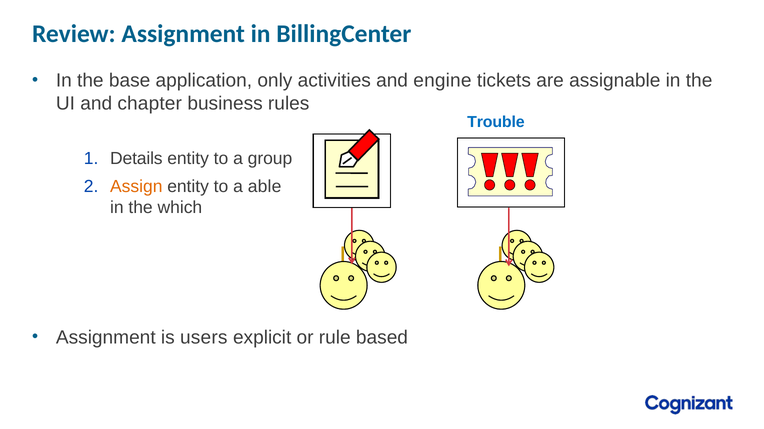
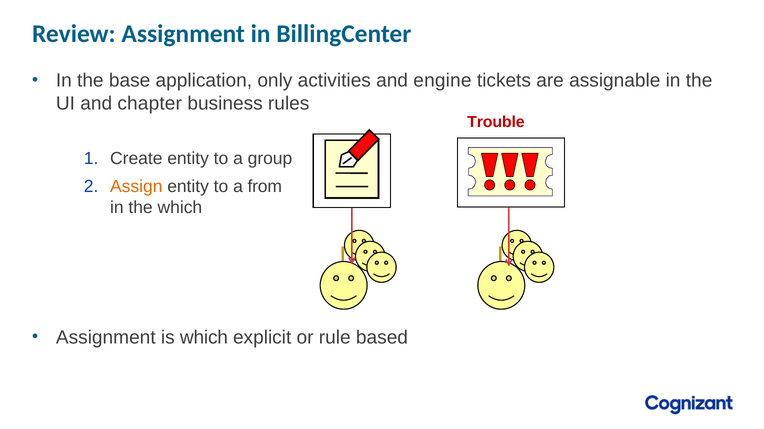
Trouble colour: blue -> red
Details: Details -> Create
able: able -> from
is users: users -> which
